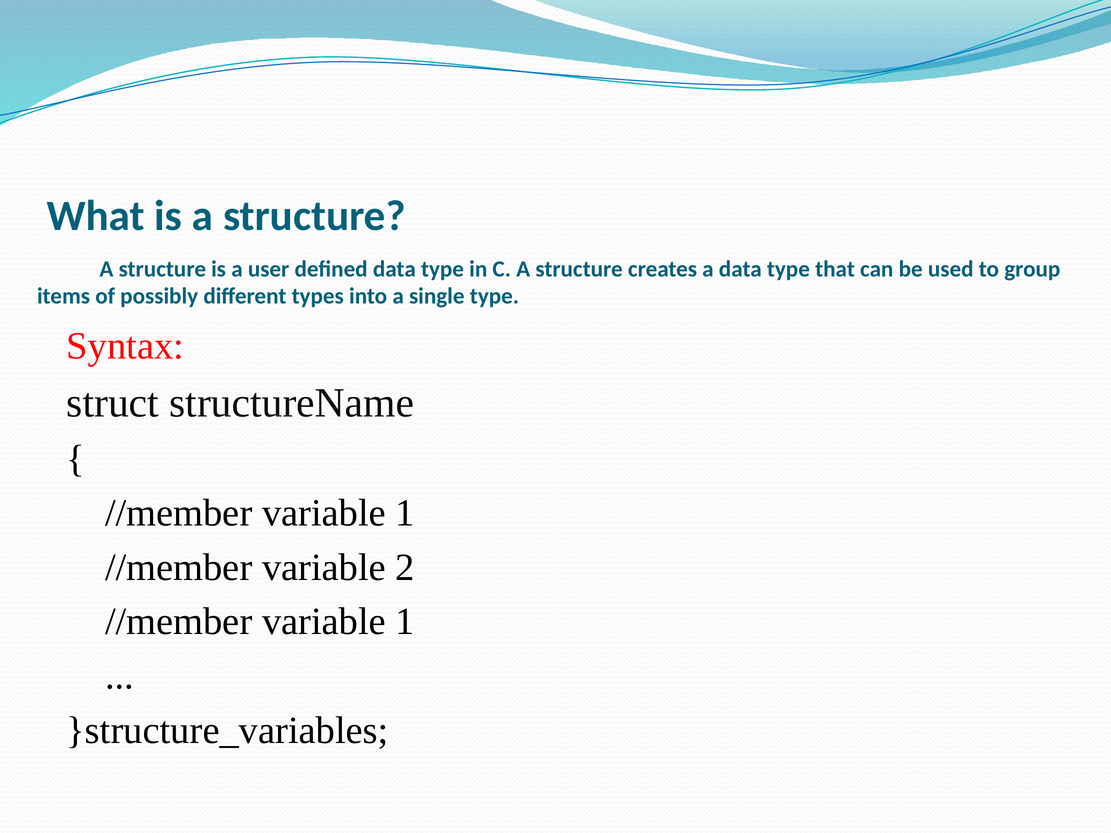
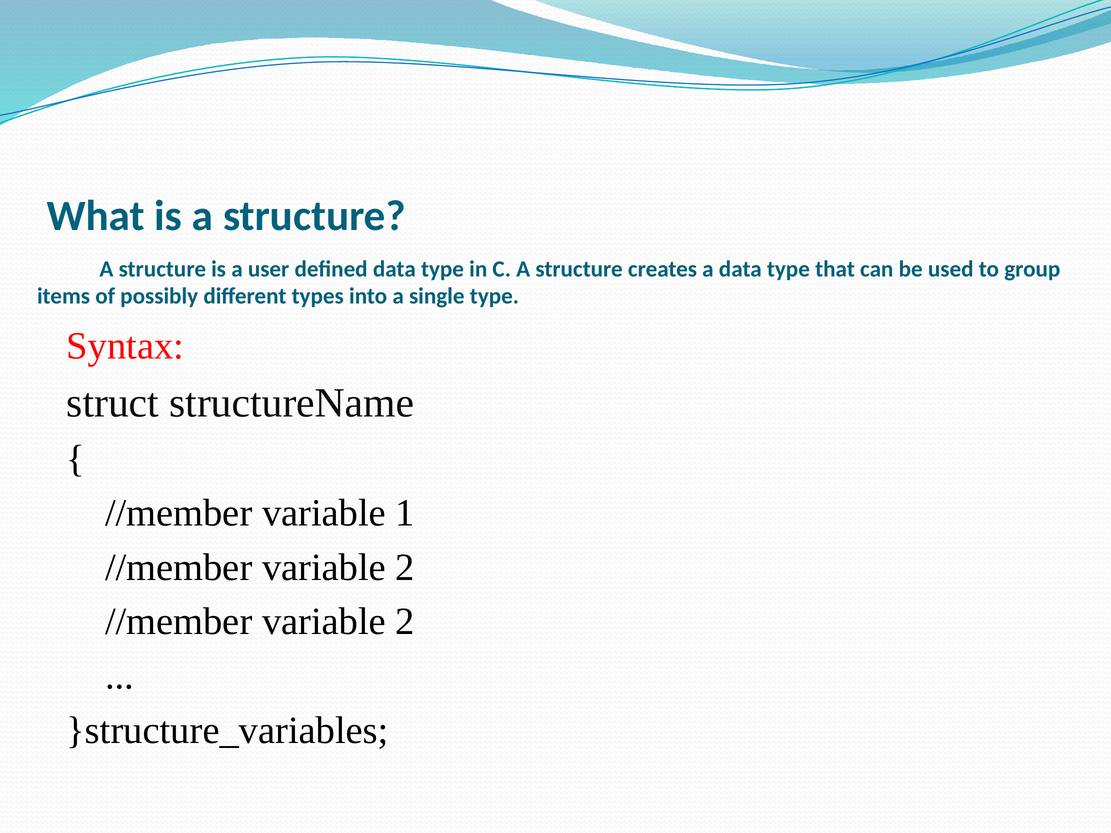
1 at (405, 622): 1 -> 2
